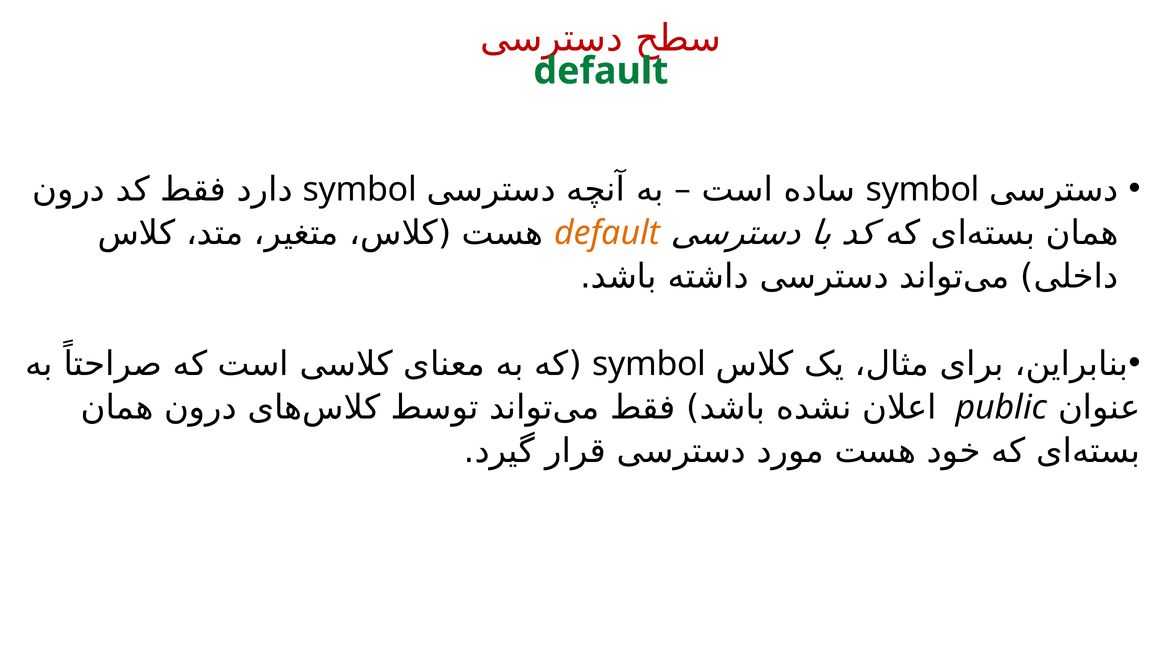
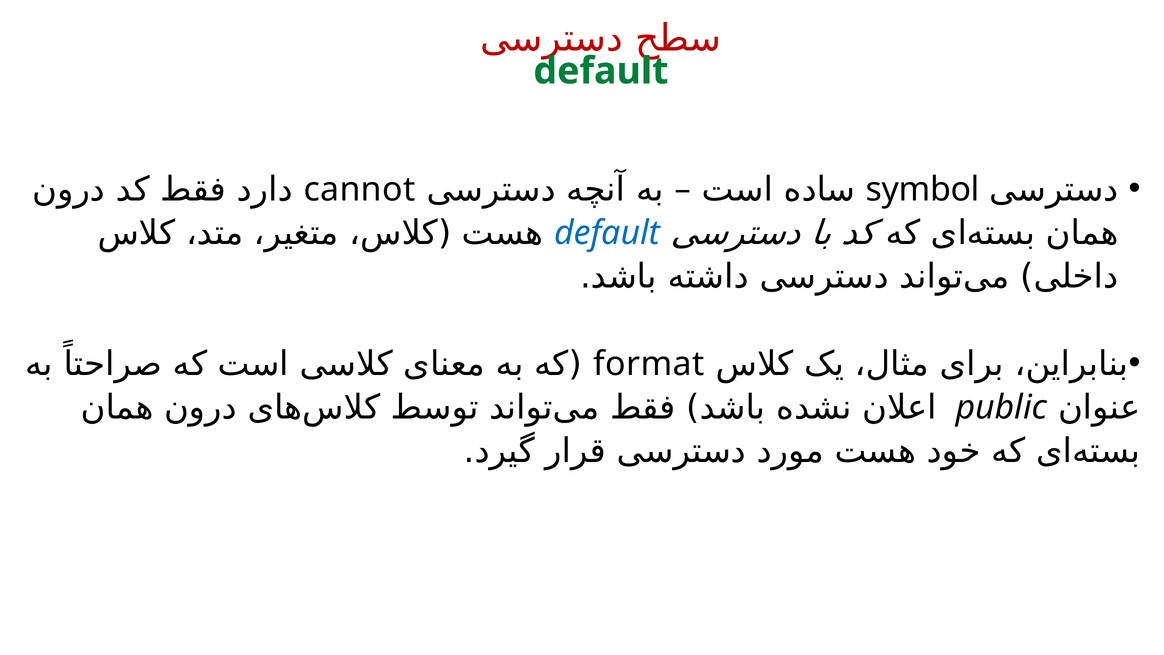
symbol at (360, 189): symbol -> cannot
default at (607, 233) colour: orange -> blue
symbol at (649, 364): symbol -> format
